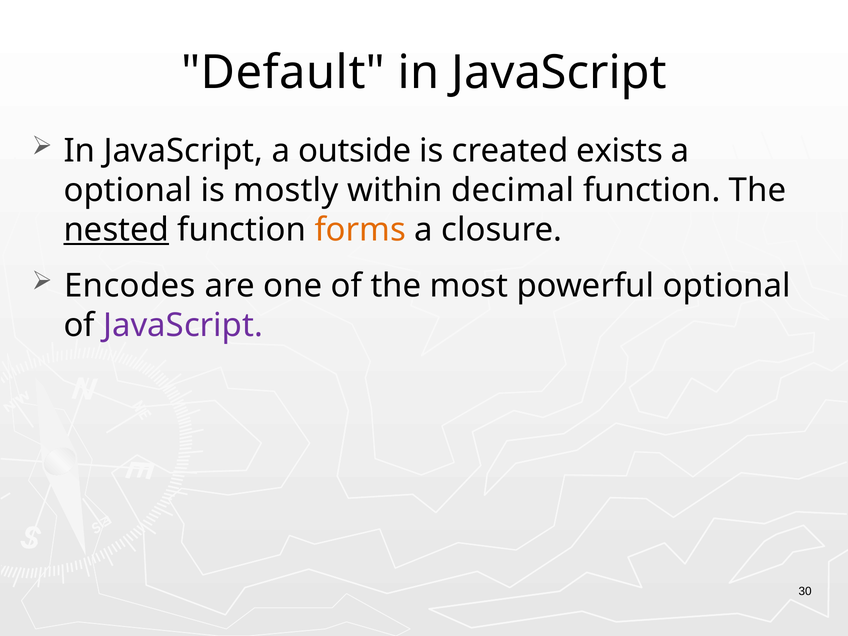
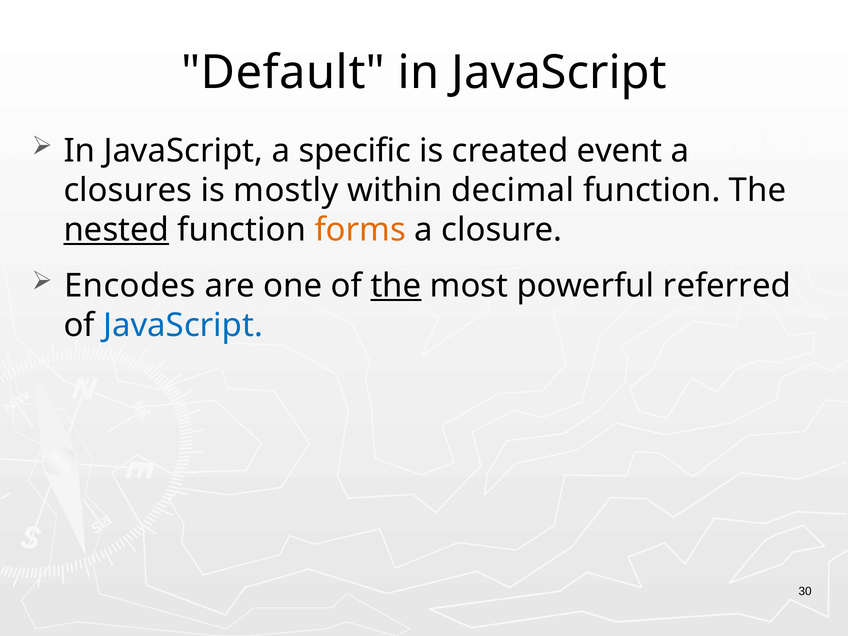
outside: outside -> specific
exists: exists -> event
optional at (128, 190): optional -> closures
the at (396, 286) underline: none -> present
powerful optional: optional -> referred
JavaScript at (183, 326) colour: purple -> blue
